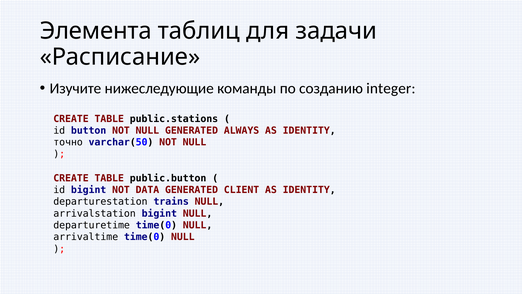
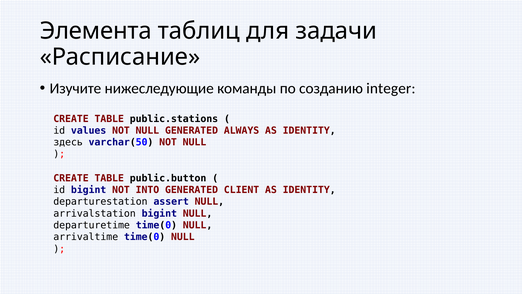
button: button -> values
точно: точно -> здесь
DATA: DATA -> INTO
trains: trains -> assert
